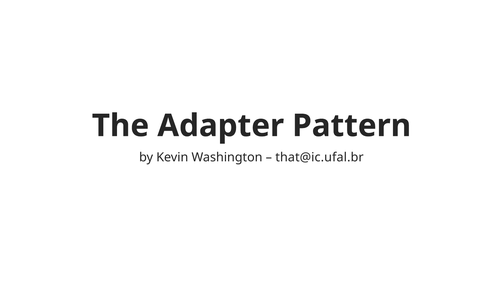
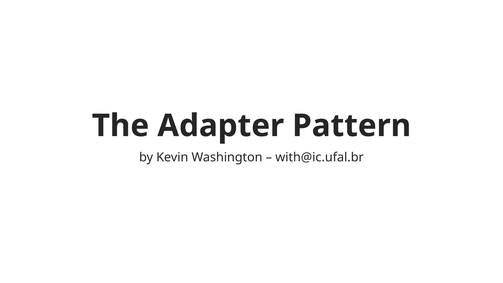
that@ic.ufal.br: that@ic.ufal.br -> with@ic.ufal.br
